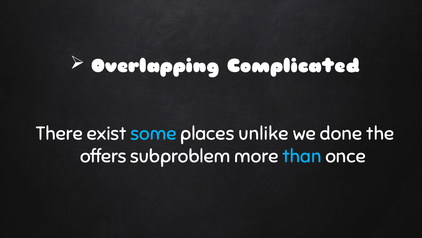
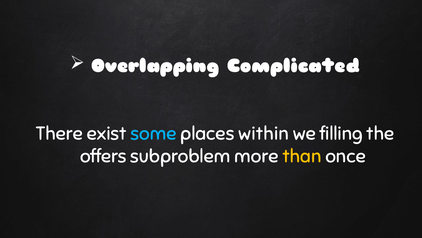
unlike: unlike -> within
done: done -> filling
than colour: light blue -> yellow
